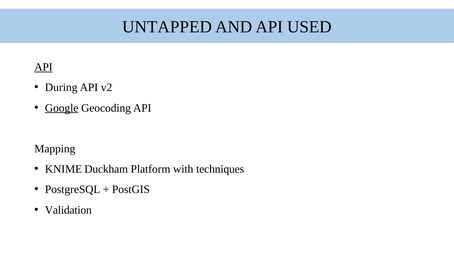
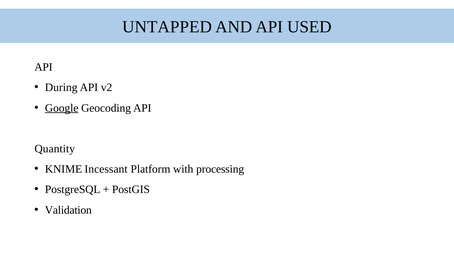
API at (43, 67) underline: present -> none
Mapping: Mapping -> Quantity
Duckham: Duckham -> Incessant
techniques: techniques -> processing
